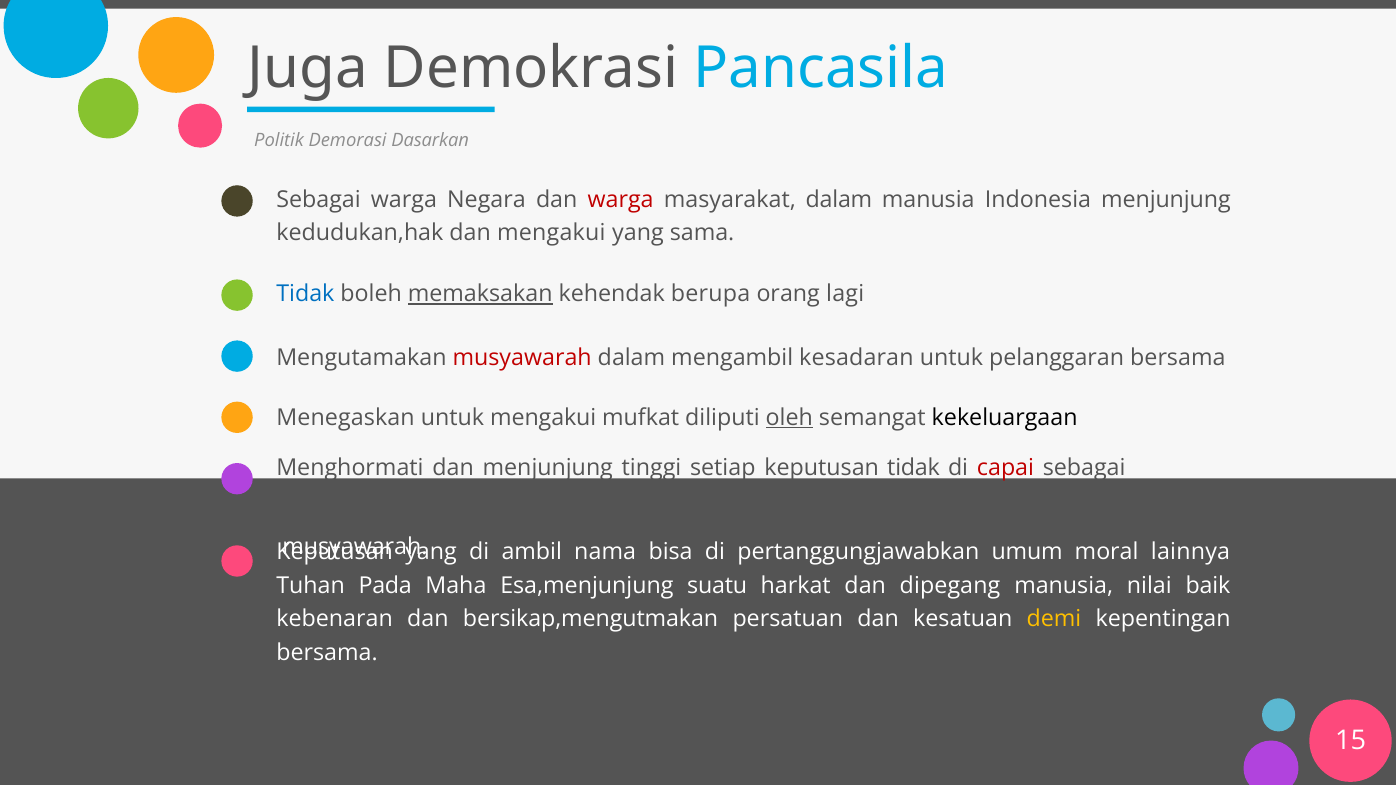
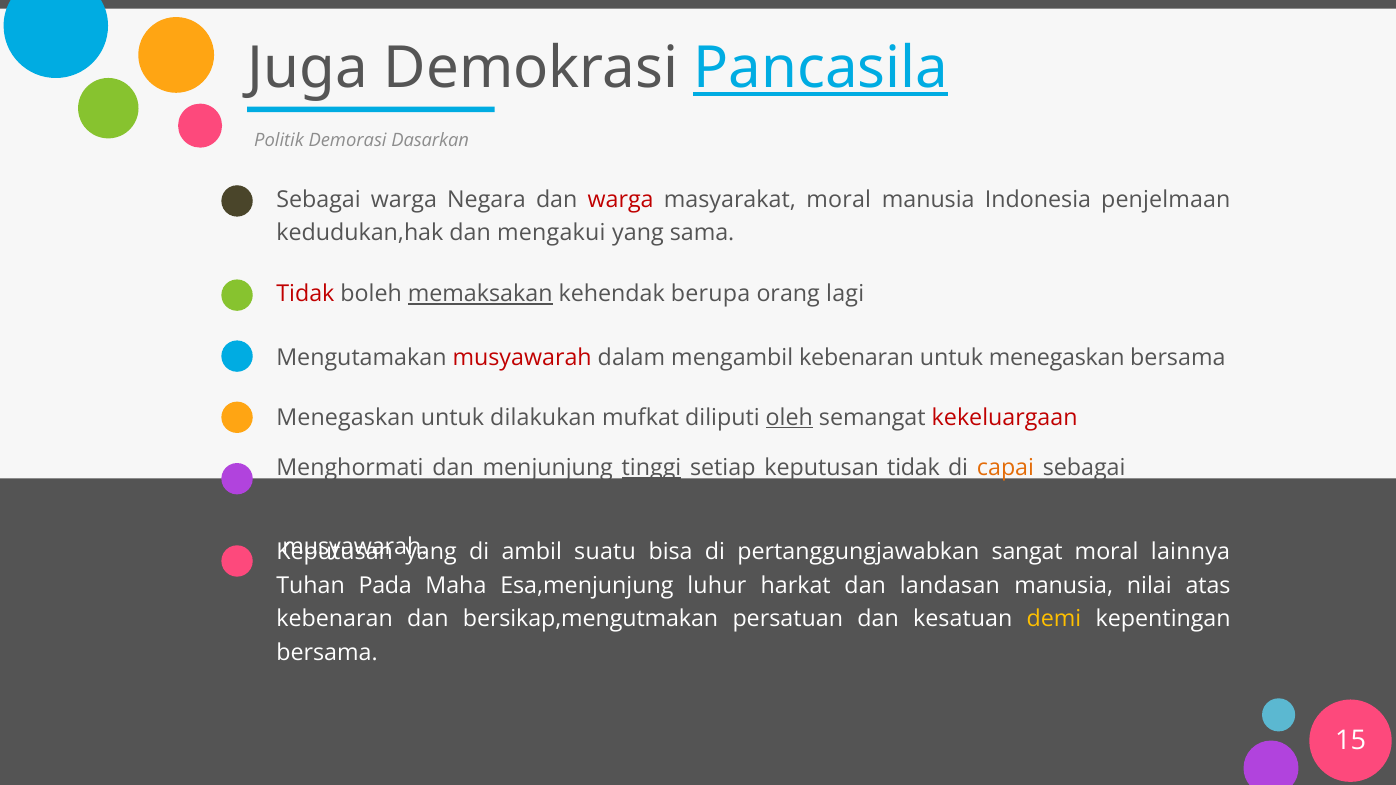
Pancasila underline: none -> present
masyarakat dalam: dalam -> moral
Indonesia menjunjung: menjunjung -> penjelmaan
Tidak at (305, 294) colour: blue -> red
mengambil kesadaran: kesadaran -> kebenaran
untuk pelanggaran: pelanggaran -> menegaskan
untuk mengakui: mengakui -> dilakukan
kekeluargaan colour: black -> red
tinggi underline: none -> present
capai colour: red -> orange
nama: nama -> suatu
umum: umum -> sangat
suatu: suatu -> luhur
dipegang: dipegang -> landasan
baik: baik -> atas
